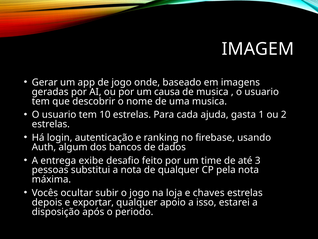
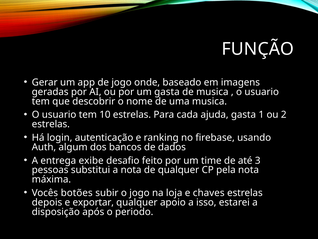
IMAGEM: IMAGEM -> FUNÇÃO
um causa: causa -> gasta
ocultar: ocultar -> botões
